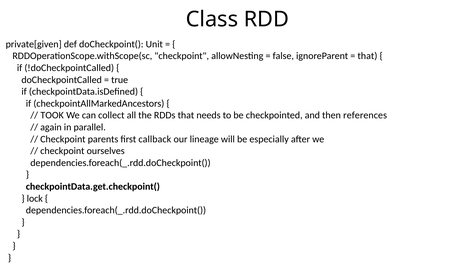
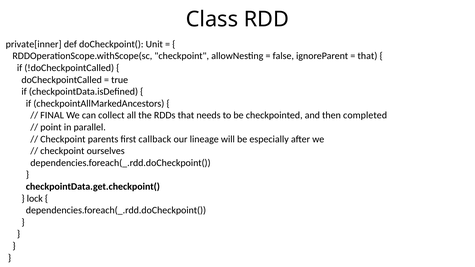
private[given: private[given -> private[inner
TOOK: TOOK -> FINAL
references: references -> completed
again: again -> point
